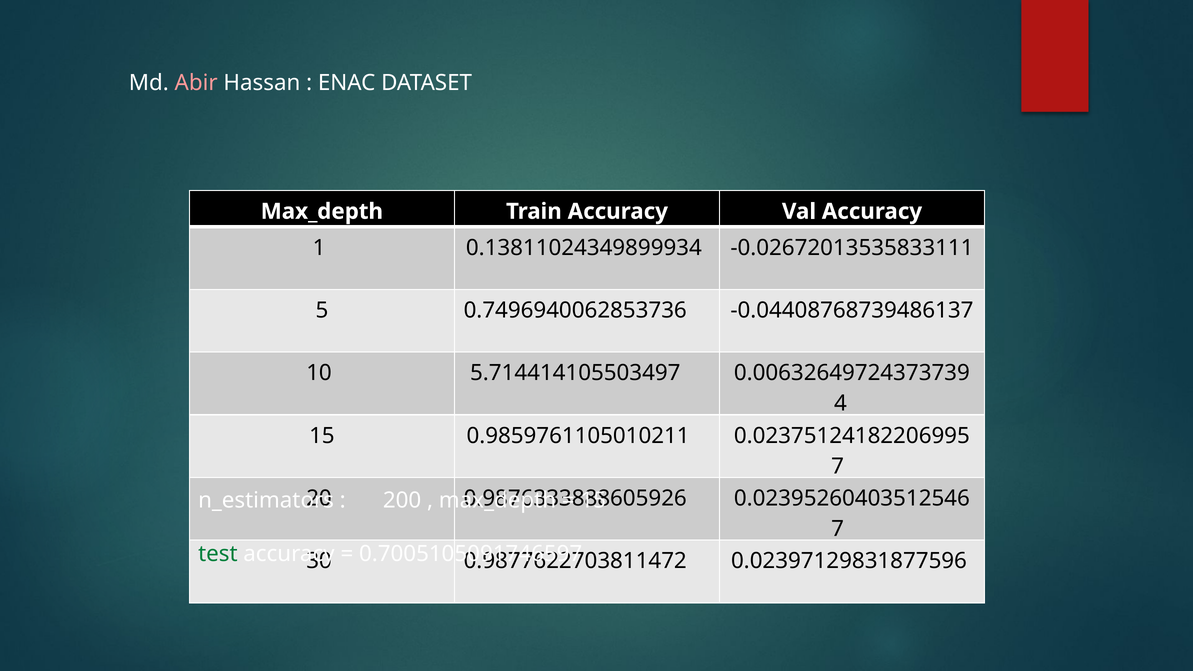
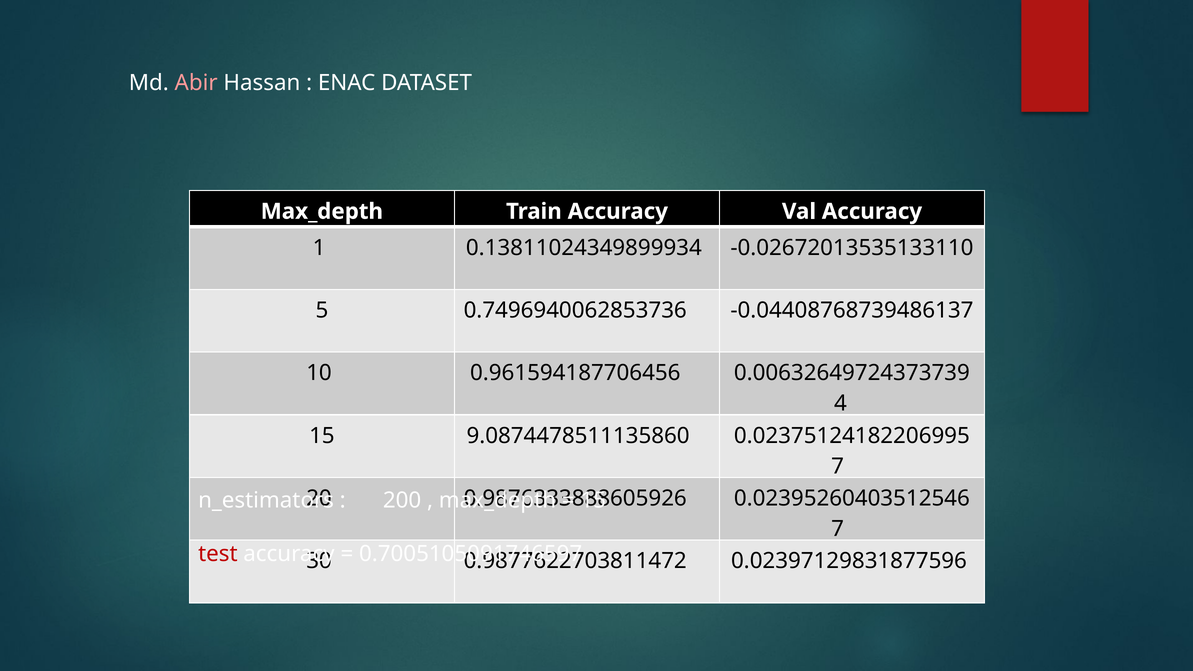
-0.02672013535833111: -0.02672013535833111 -> -0.02672013535133110
5.714414105503497: 5.714414105503497 -> 0.961594187706456
0.9859761105010211: 0.9859761105010211 -> 9.0874478511135860
test colour: green -> red
